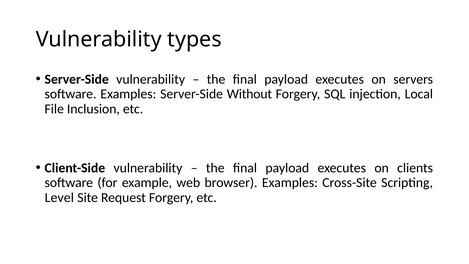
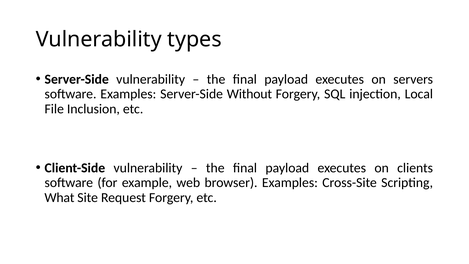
Level: Level -> What
